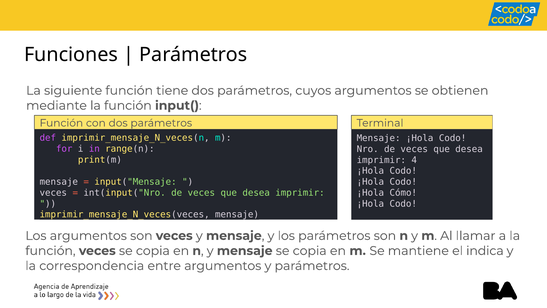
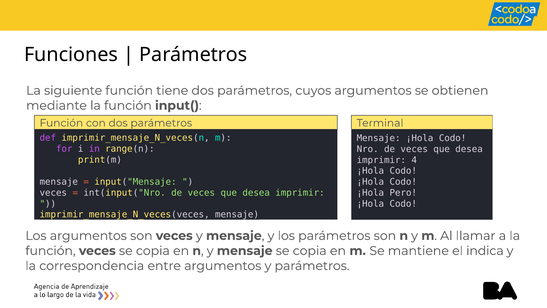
Cómo: Cómo -> Pero
